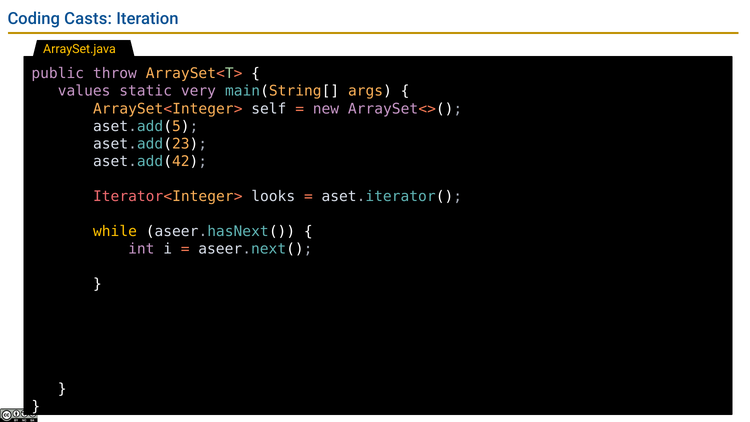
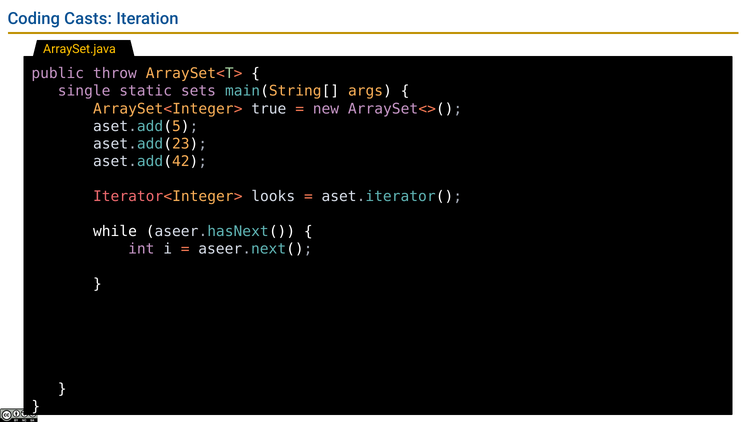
values: values -> single
very: very -> sets
self: self -> true
while colour: yellow -> white
